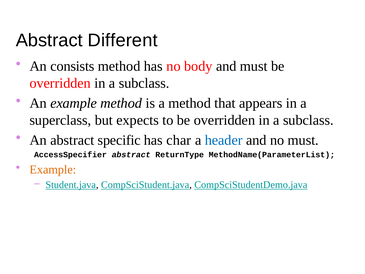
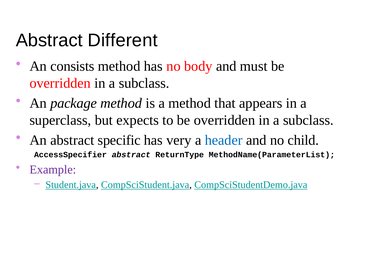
An example: example -> package
char: char -> very
no must: must -> child
Example at (53, 169) colour: orange -> purple
